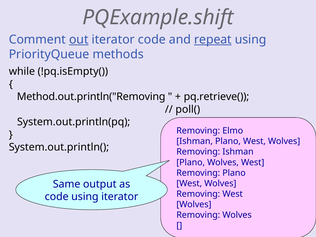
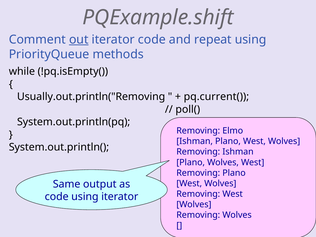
repeat underline: present -> none
Method.out.println("Removing: Method.out.println("Removing -> Usually.out.println("Removing
pq.retrieve(: pq.retrieve( -> pq.current(
